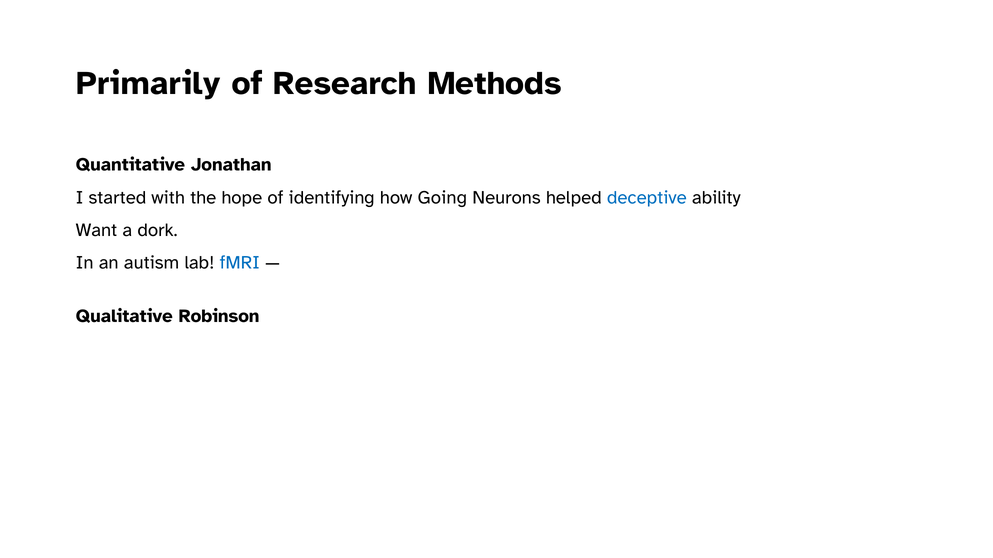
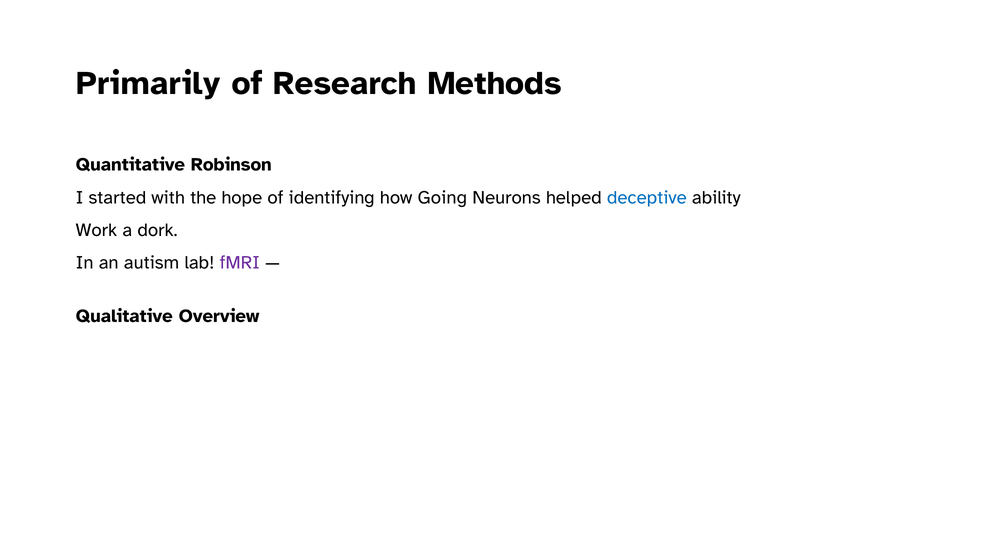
Jonathan: Jonathan -> Robinson
Want: Want -> Work
fMRI colour: blue -> purple
Robinson: Robinson -> Overview
